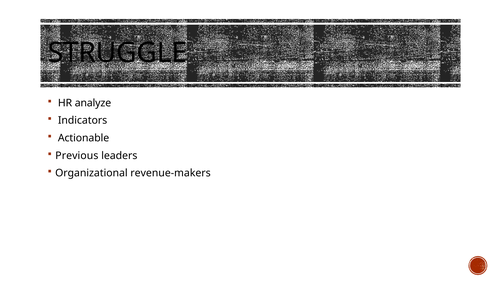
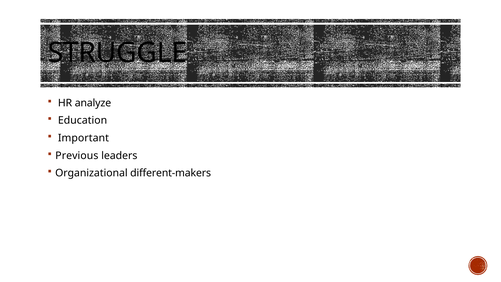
Indicators: Indicators -> Education
Actionable: Actionable -> Important
revenue-makers: revenue-makers -> different-makers
